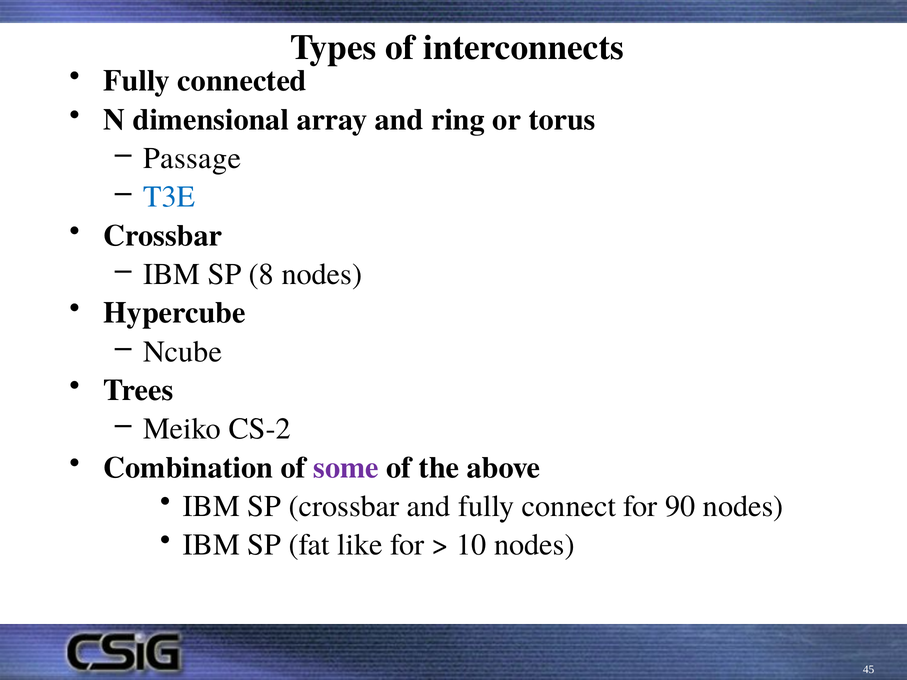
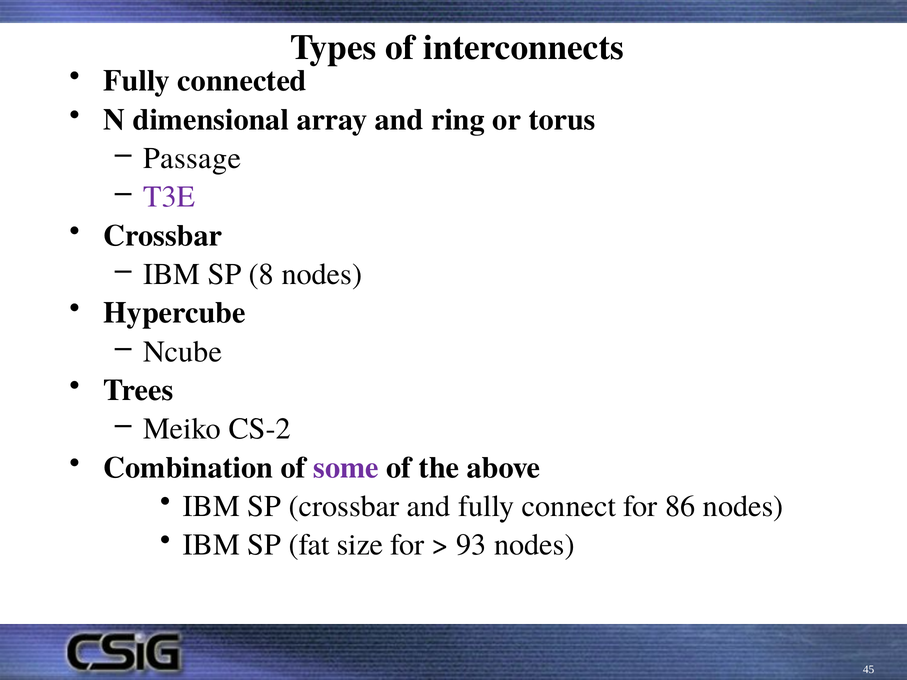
T3E colour: blue -> purple
90: 90 -> 86
like: like -> size
10: 10 -> 93
